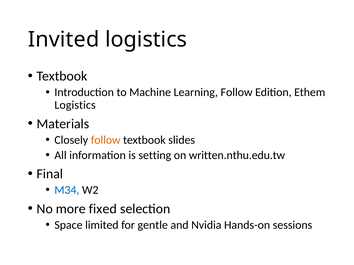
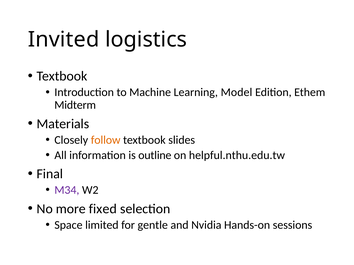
Learning Follow: Follow -> Model
Logistics at (75, 105): Logistics -> Midterm
setting: setting -> outline
written.nthu.edu.tw: written.nthu.edu.tw -> helpful.nthu.edu.tw
M34 colour: blue -> purple
